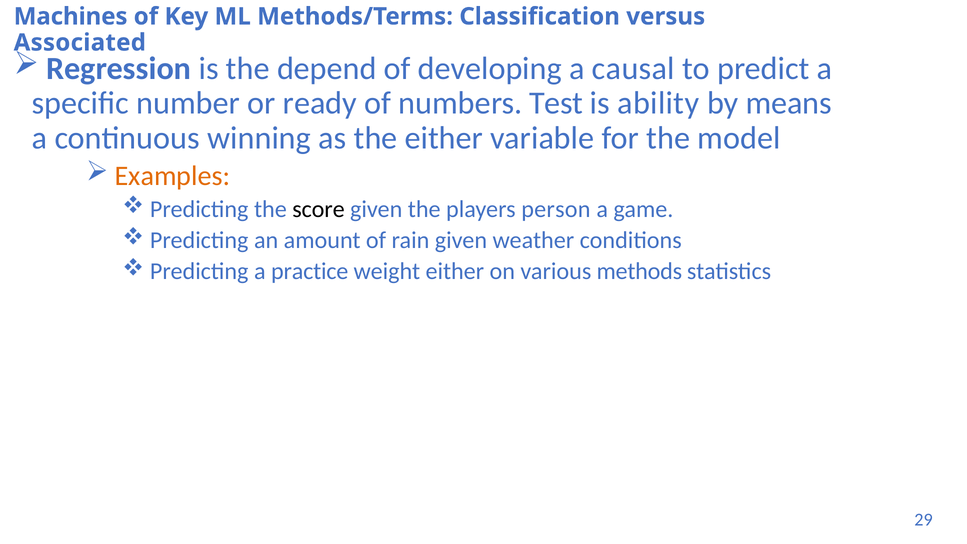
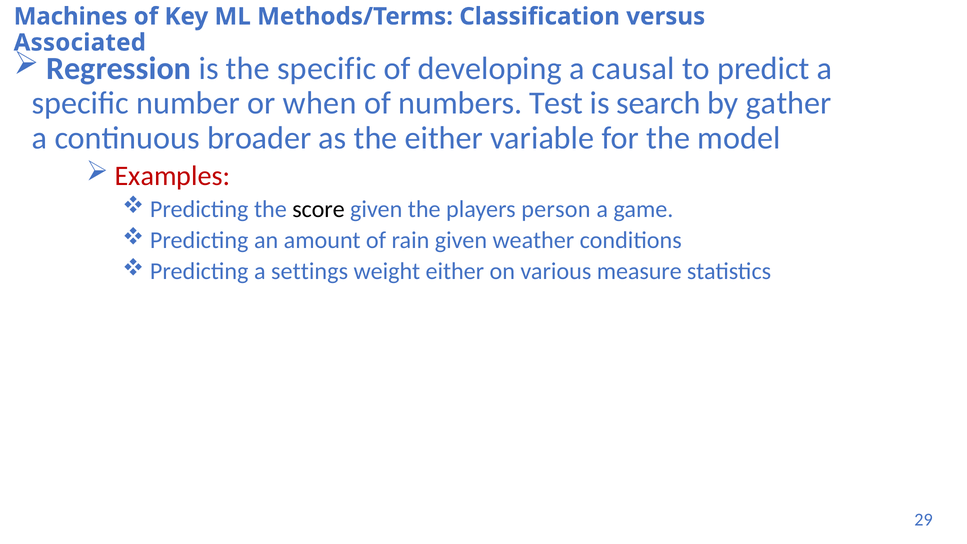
the depend: depend -> specific
ready: ready -> when
ability: ability -> search
means: means -> gather
winning: winning -> broader
Examples colour: orange -> red
practice: practice -> settings
methods: methods -> measure
